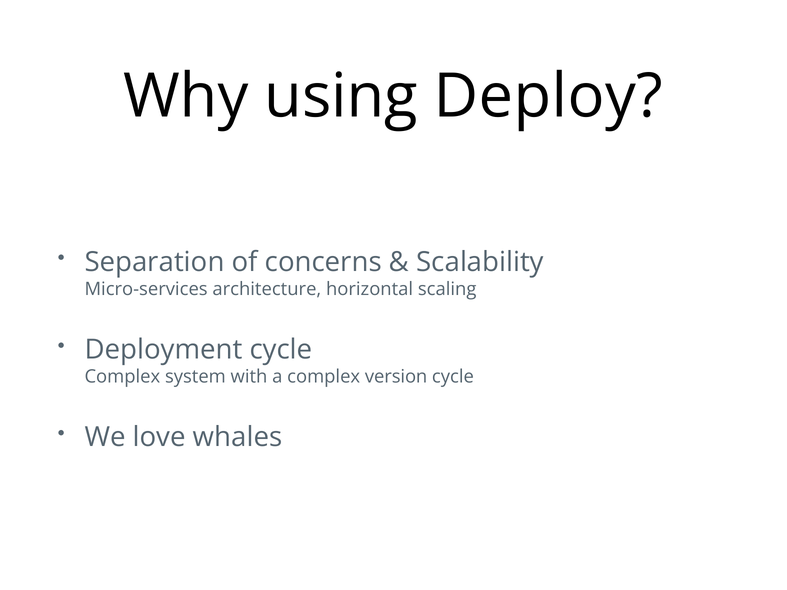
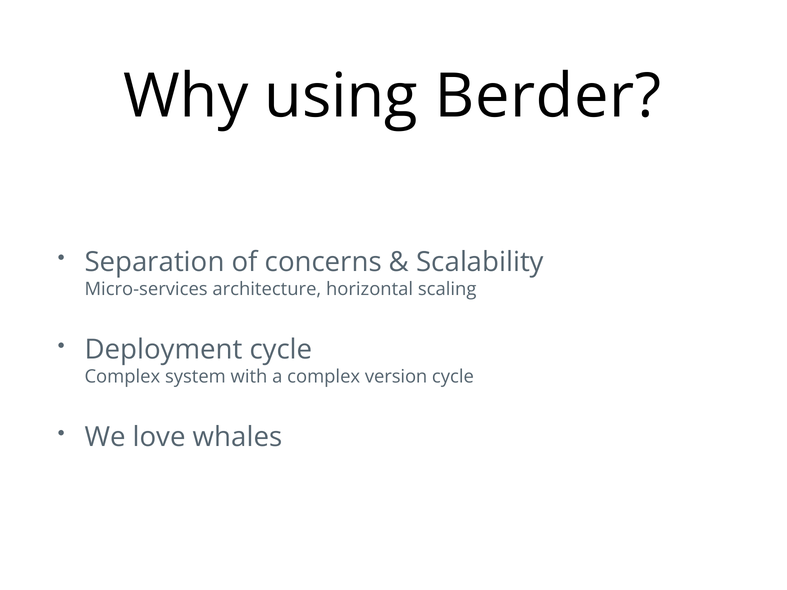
Deploy: Deploy -> Berder
